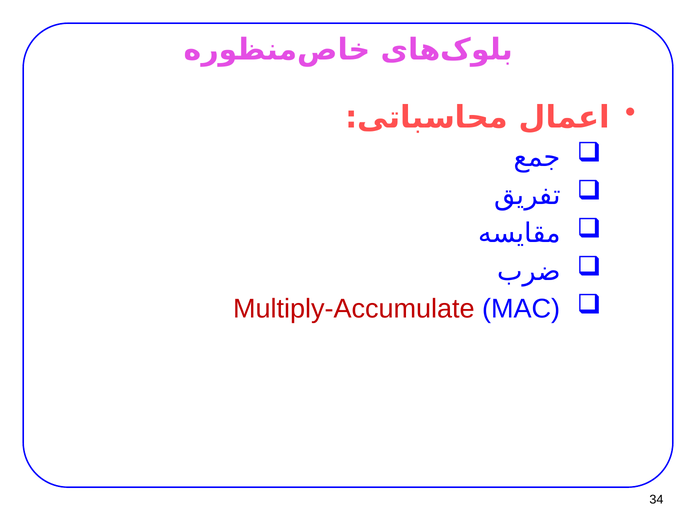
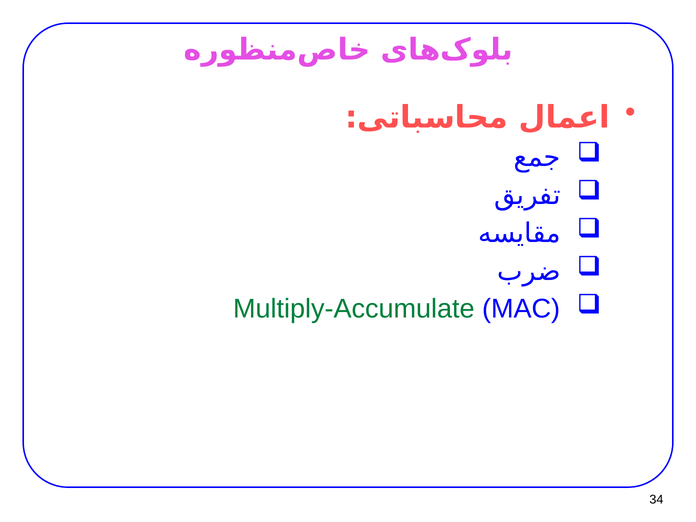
Multiply-Accumulate colour: red -> green
